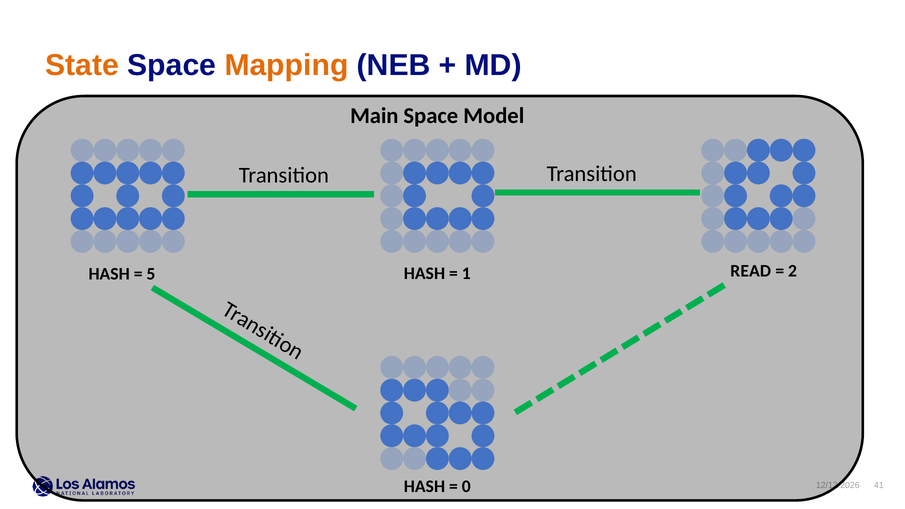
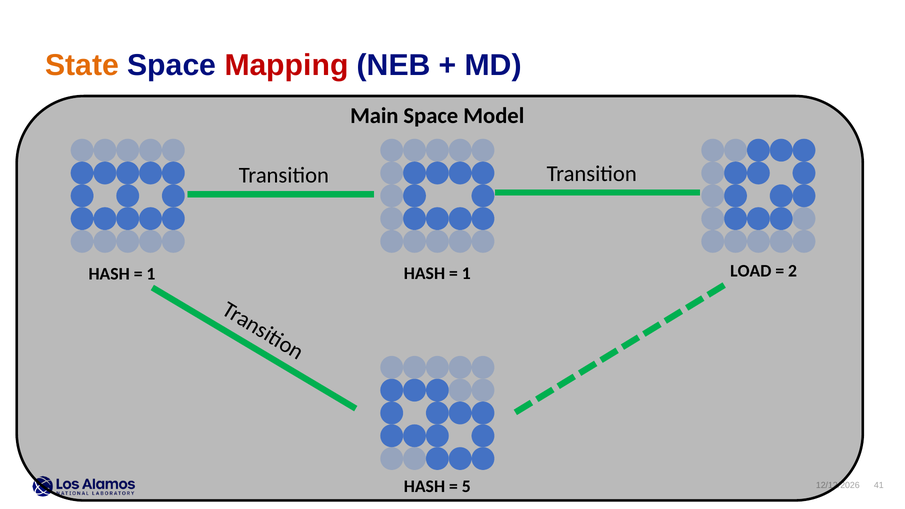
Mapping colour: orange -> red
READ: READ -> LOAD
5 at (151, 274): 5 -> 1
0: 0 -> 5
